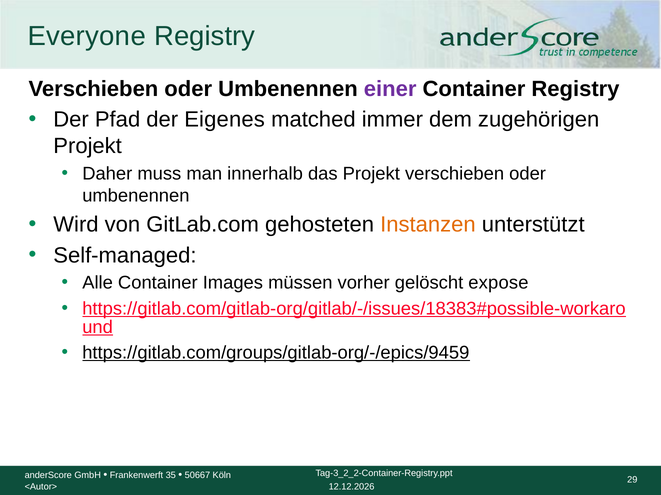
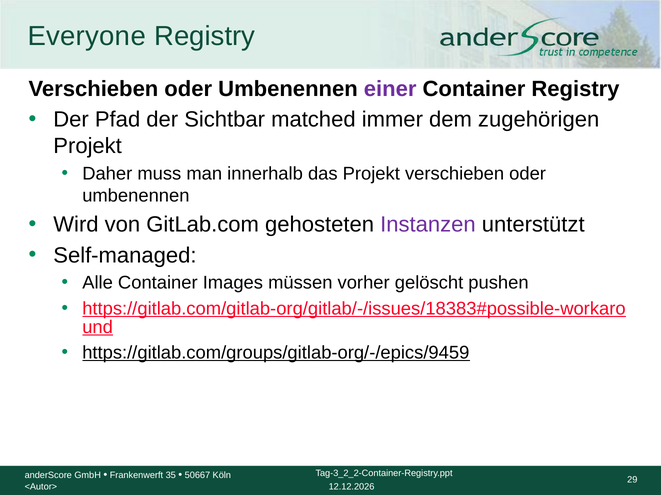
Eigenes: Eigenes -> Sichtbar
Instanzen colour: orange -> purple
expose: expose -> pushen
